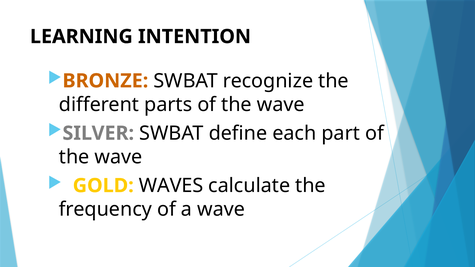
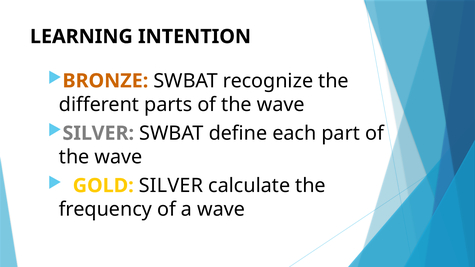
GOLD WAVES: WAVES -> SILVER
